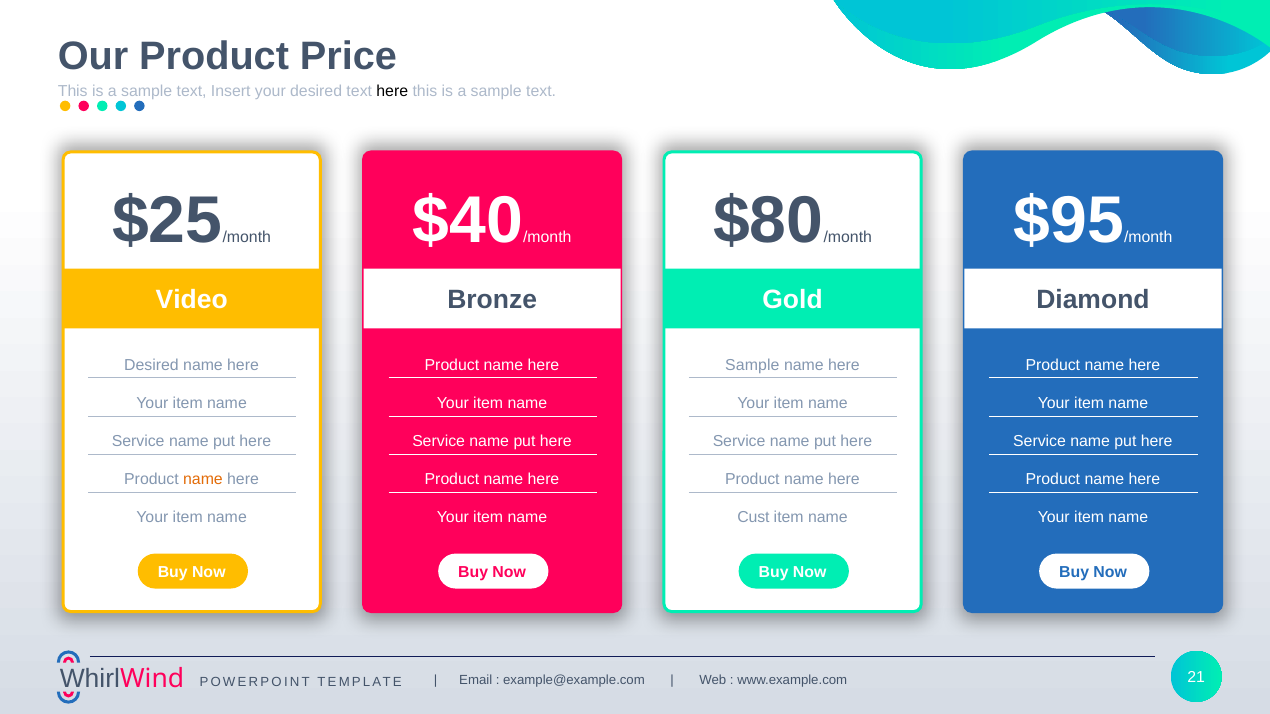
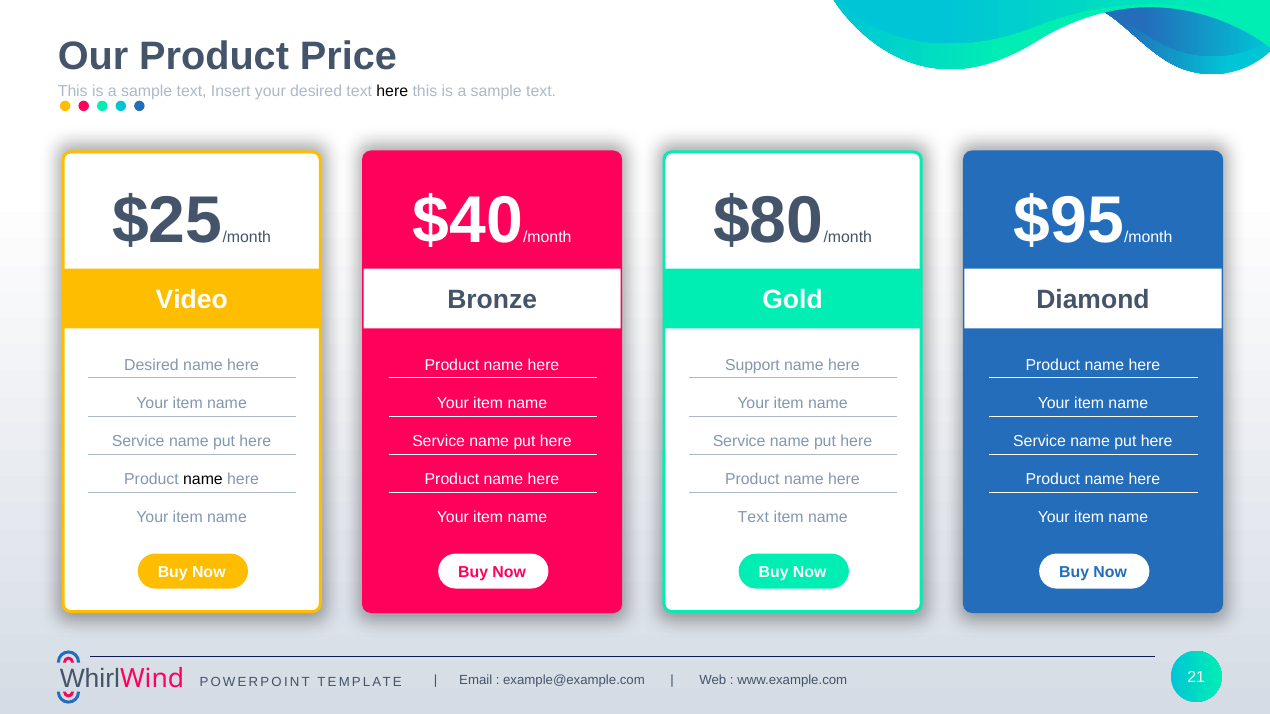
Sample at (752, 366): Sample -> Support
name at (203, 480) colour: orange -> black
Cust at (753, 518): Cust -> Text
